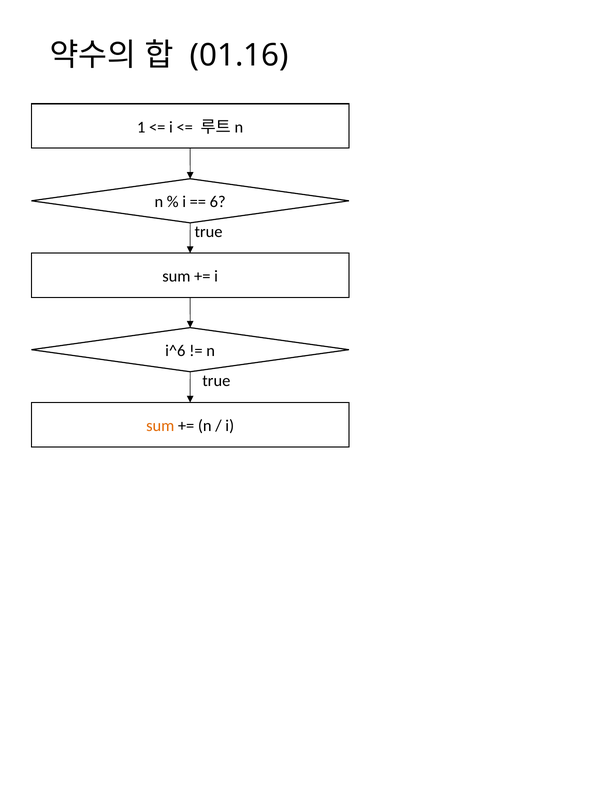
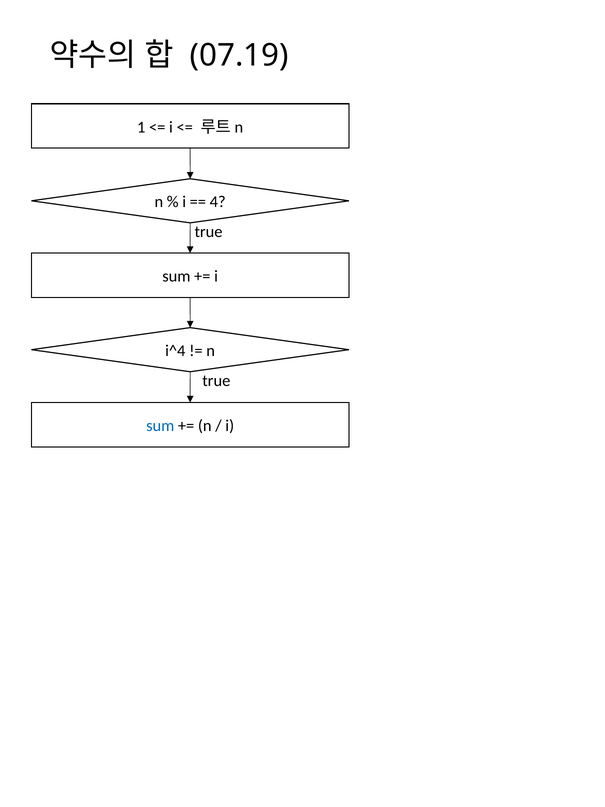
01.16: 01.16 -> 07.19
6: 6 -> 4
i^6: i^6 -> i^4
sum at (160, 426) colour: orange -> blue
